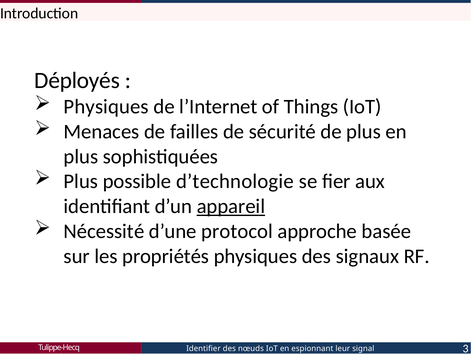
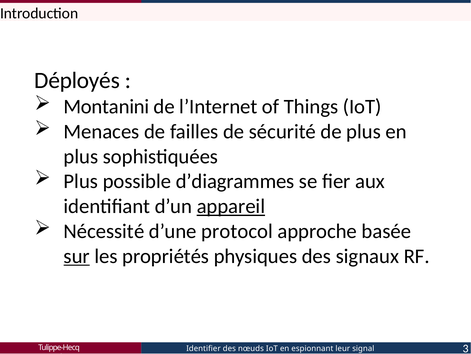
Physiques at (106, 107): Physiques -> Montanini
d’technologie: d’technologie -> d’diagrammes
sur underline: none -> present
